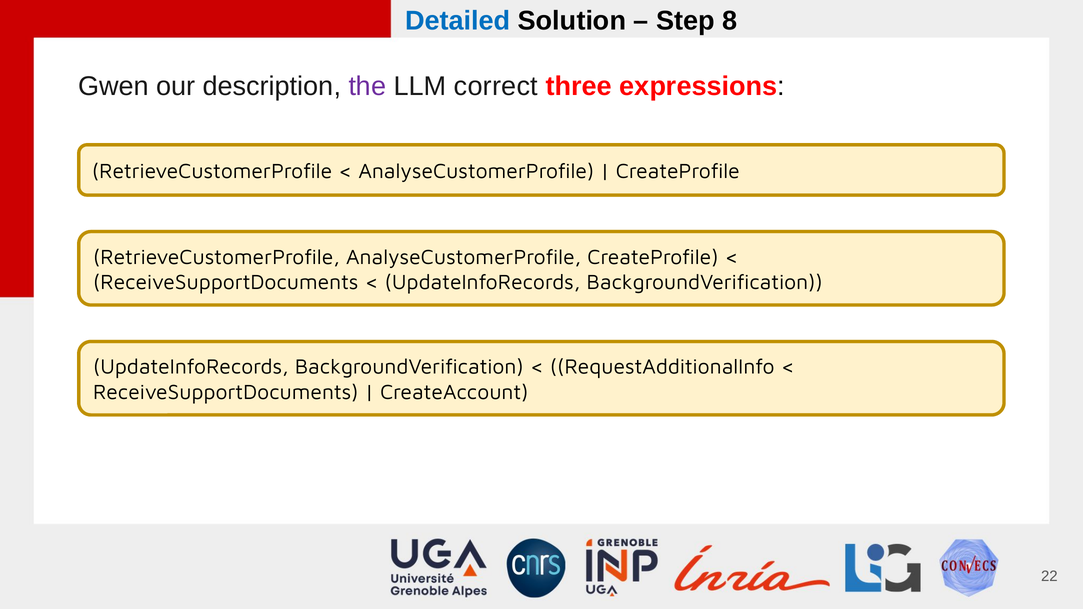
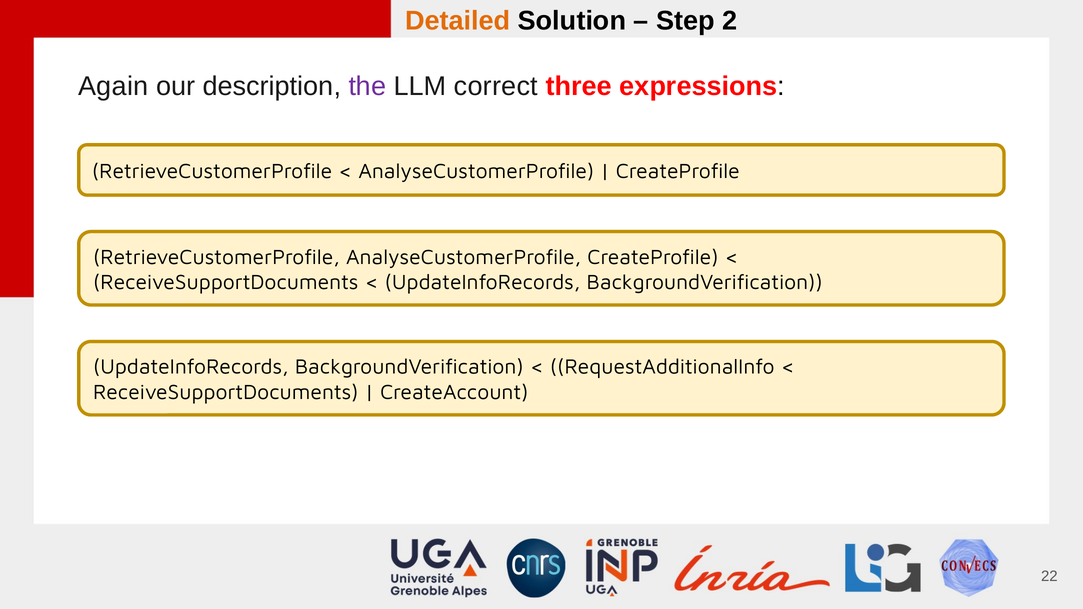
Detailed colour: blue -> orange
8: 8 -> 2
Gwen: Gwen -> Again
